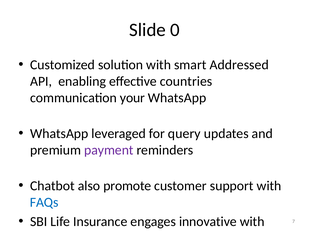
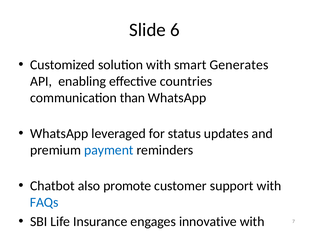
0: 0 -> 6
Addressed: Addressed -> Generates
your: your -> than
query: query -> status
payment at (109, 150) colour: purple -> blue
